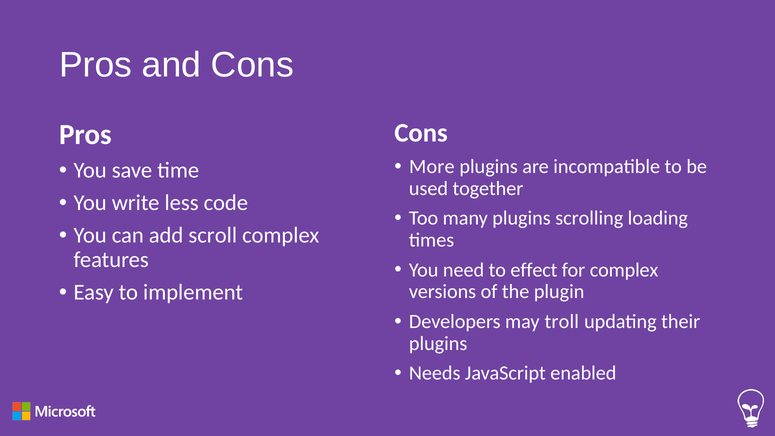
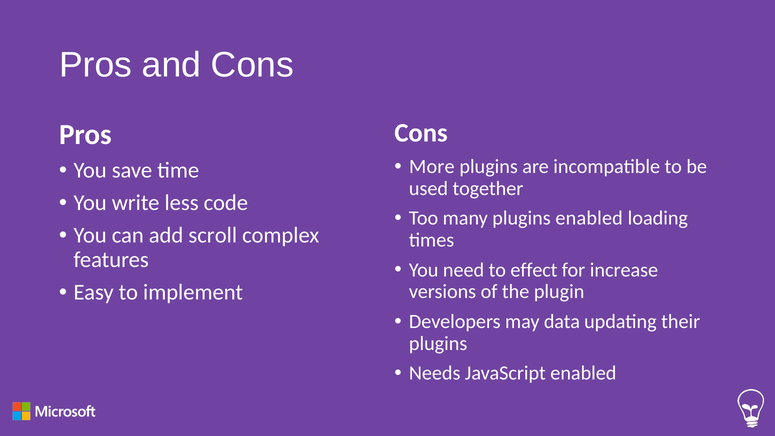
plugins scrolling: scrolling -> enabled
for complex: complex -> increase
troll: troll -> data
